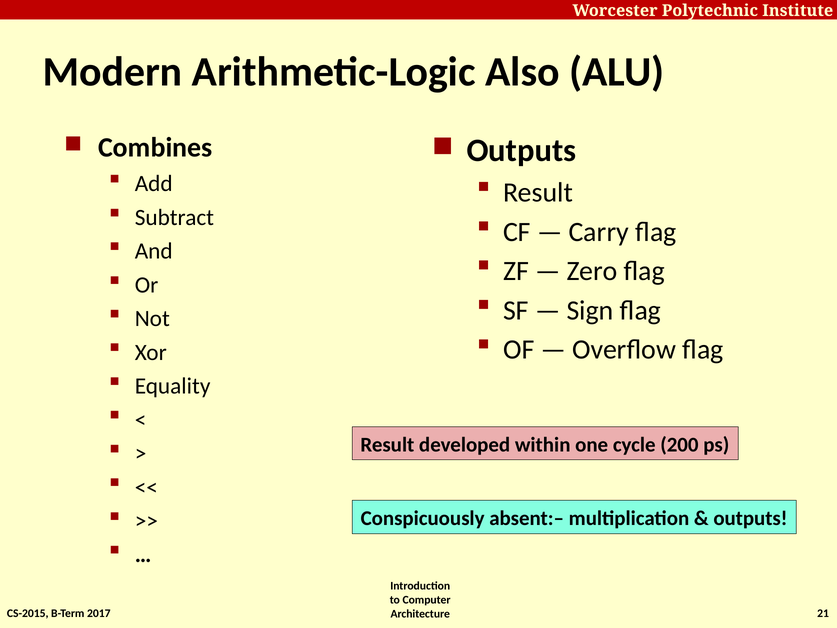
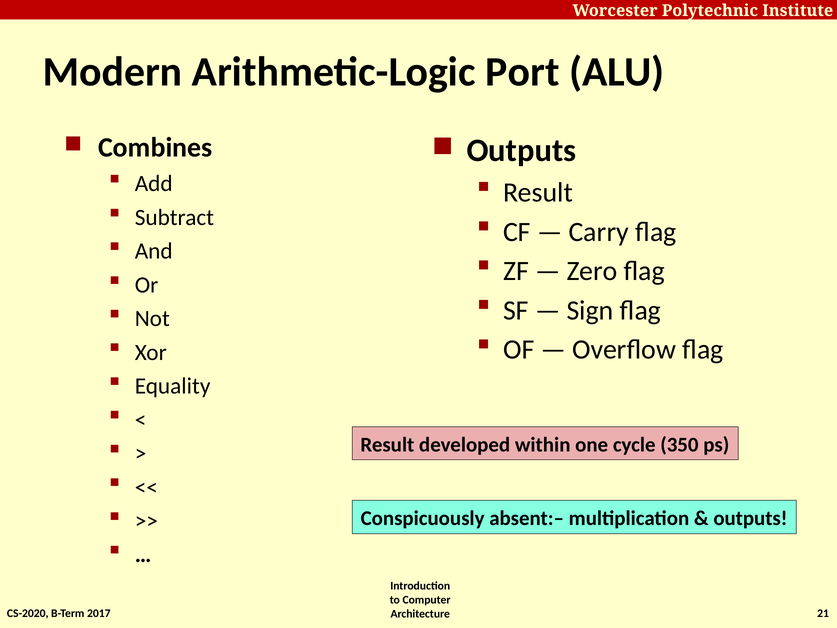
Also: Also -> Port
200: 200 -> 350
CS-2015: CS-2015 -> CS-2020
